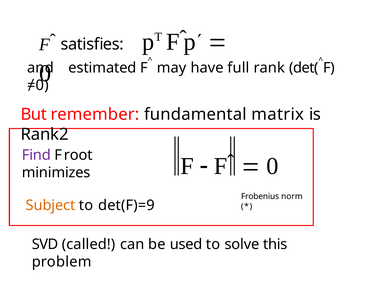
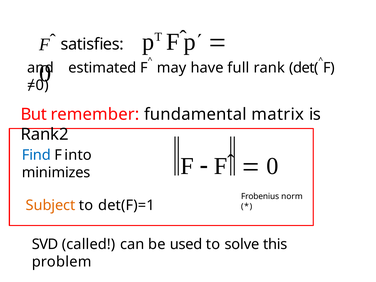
Find colour: purple -> blue
F root: root -> into
det(F)=9: det(F)=9 -> det(F)=1
